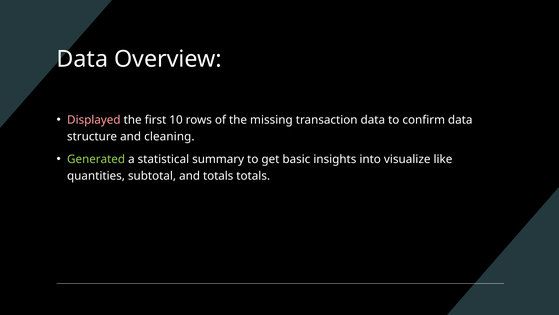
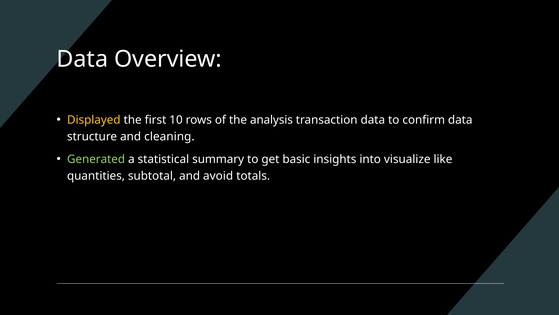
Displayed colour: pink -> yellow
missing: missing -> analysis
and totals: totals -> avoid
